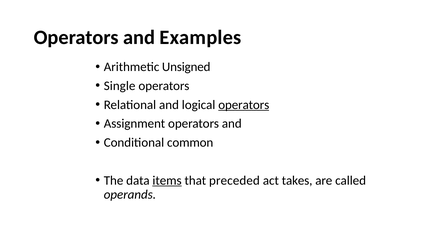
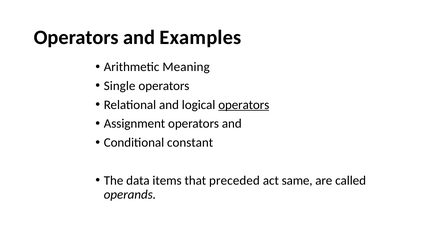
Unsigned: Unsigned -> Meaning
common: common -> constant
items underline: present -> none
takes: takes -> same
